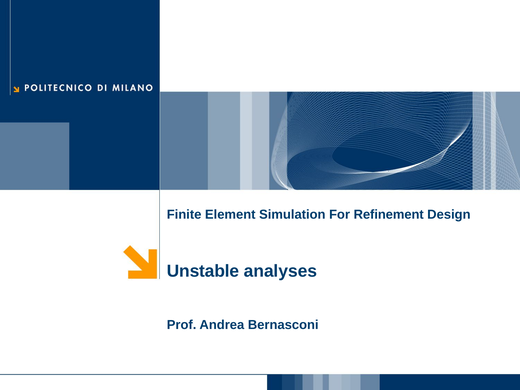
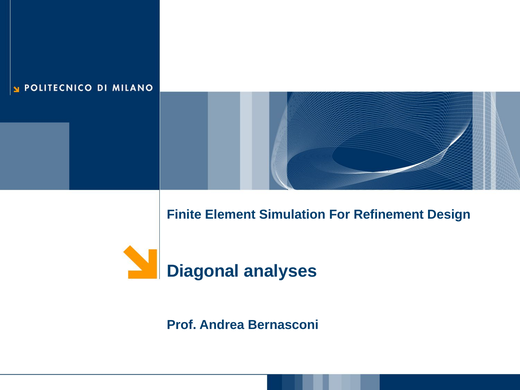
Unstable: Unstable -> Diagonal
